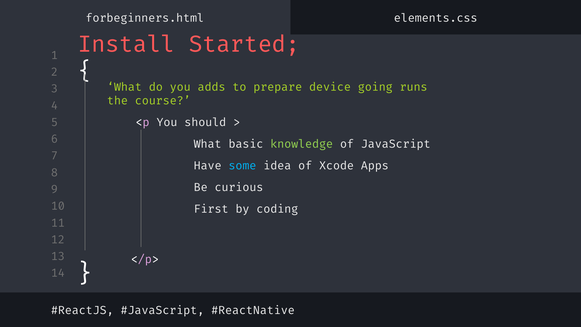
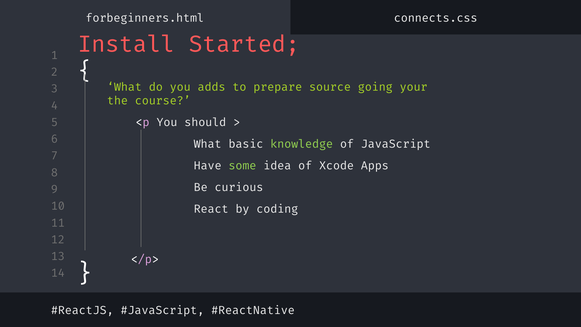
elements.css: elements.css -> connects.css
device: device -> source
runs: runs -> your
some colour: light blue -> light green
First: First -> React
